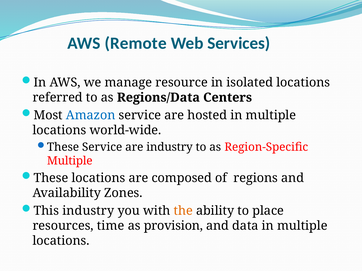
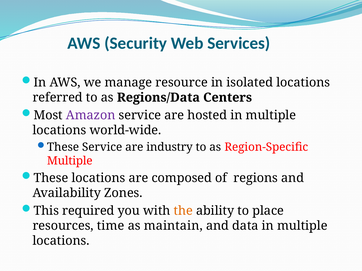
Remote: Remote -> Security
Amazon colour: blue -> purple
This industry: industry -> required
provision: provision -> maintain
